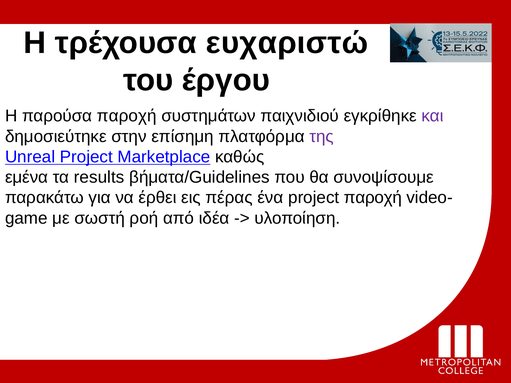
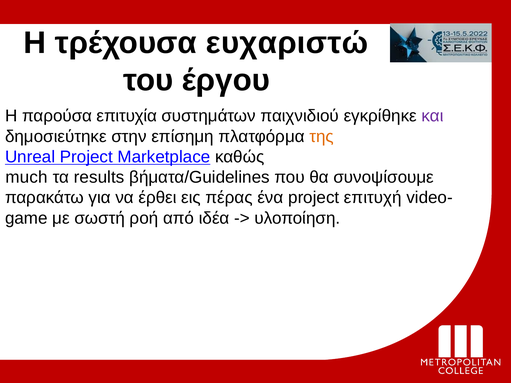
παρούσα παροχή: παροχή -> επιτυχία
της colour: purple -> orange
εμένα: εμένα -> much
project παροχή: παροχή -> επιτυχή
